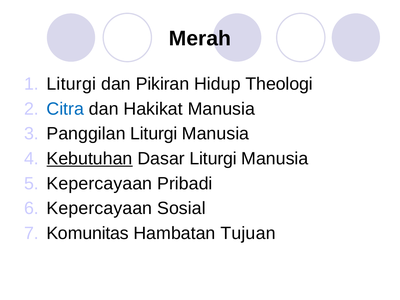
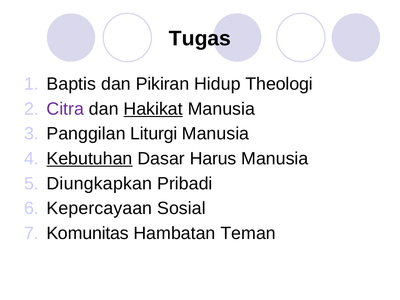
Merah: Merah -> Tugas
Liturgi at (71, 84): Liturgi -> Baptis
Citra colour: blue -> purple
Hakikat underline: none -> present
Dasar Liturgi: Liturgi -> Harus
Kepercayaan at (99, 184): Kepercayaan -> Diungkapkan
Tujuan: Tujuan -> Teman
